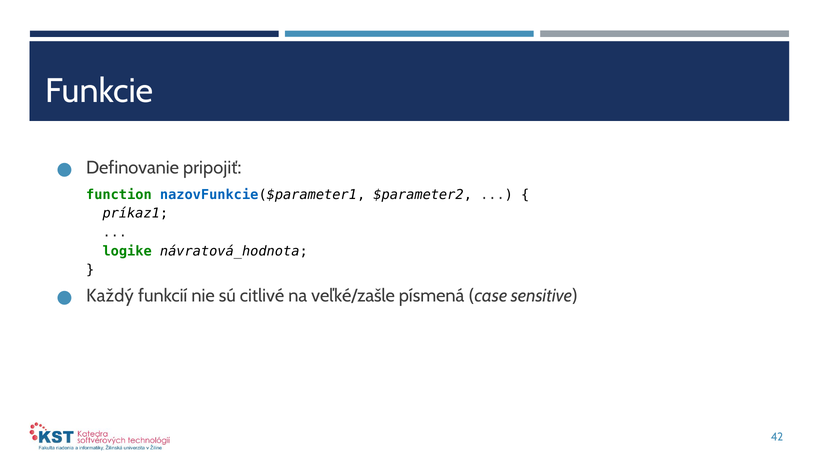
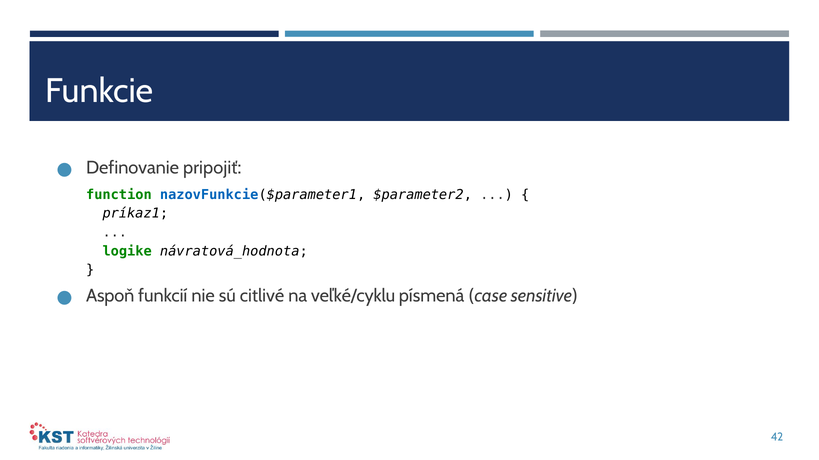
Každý: Každý -> Aspoň
veľké/zašle: veľké/zašle -> veľké/cyklu
